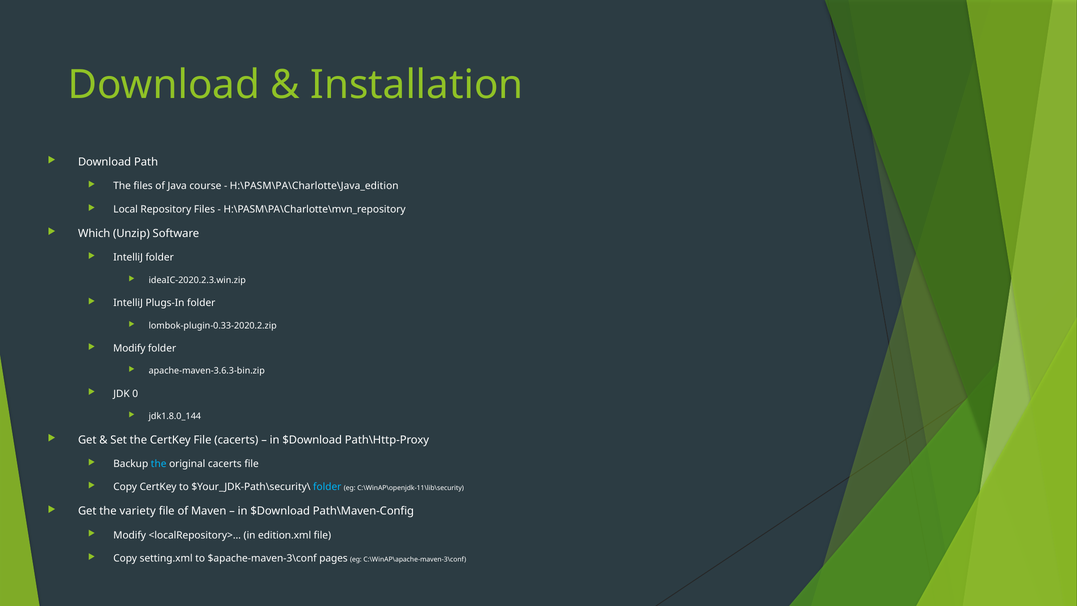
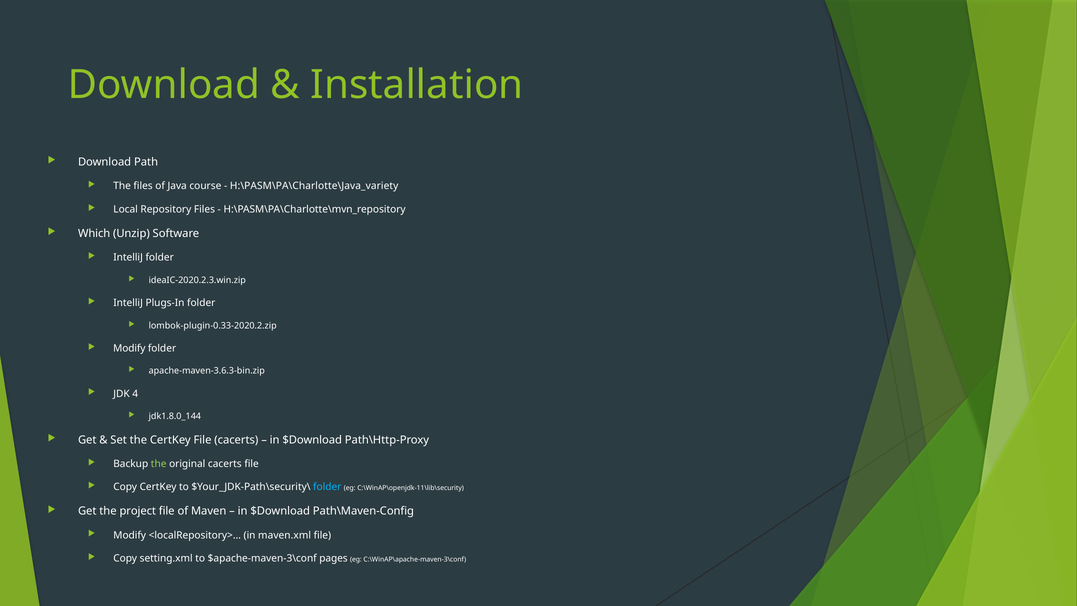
H:\PASM\PA\Charlotte\Java_edition: H:\PASM\PA\Charlotte\Java_edition -> H:\PASM\PA\Charlotte\Java_variety
0: 0 -> 4
the at (159, 464) colour: light blue -> light green
variety: variety -> project
edition.xml: edition.xml -> maven.xml
